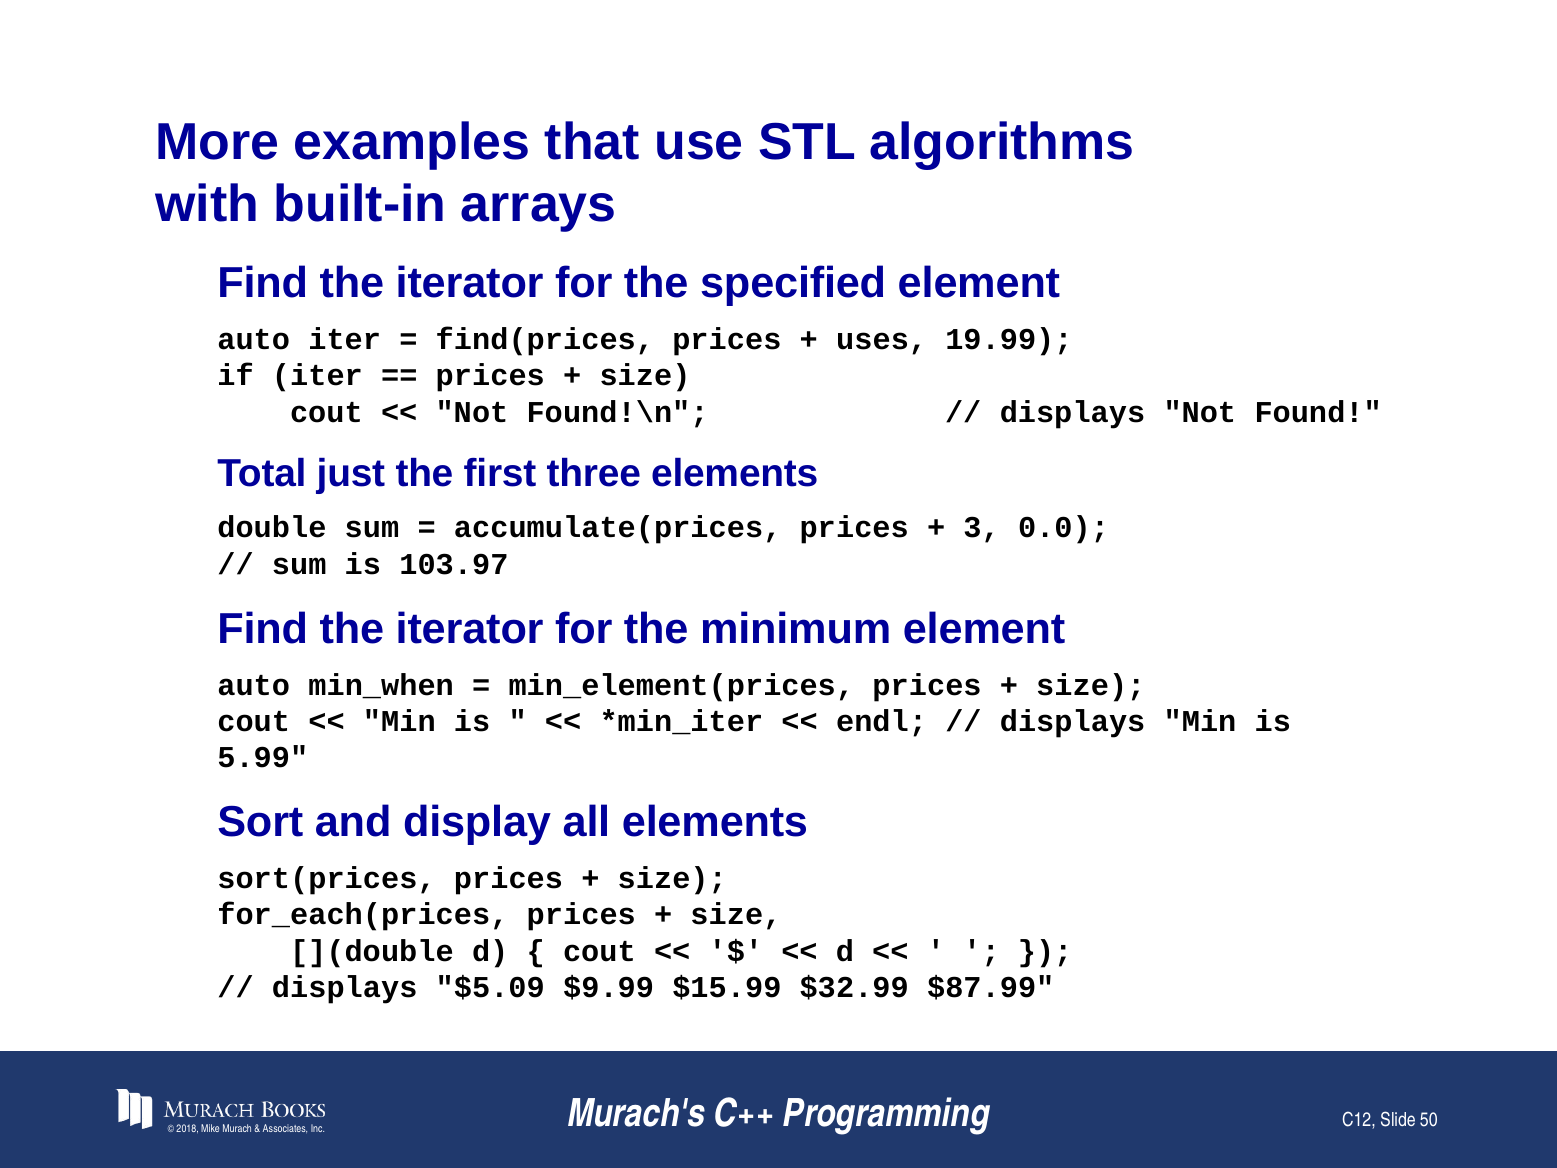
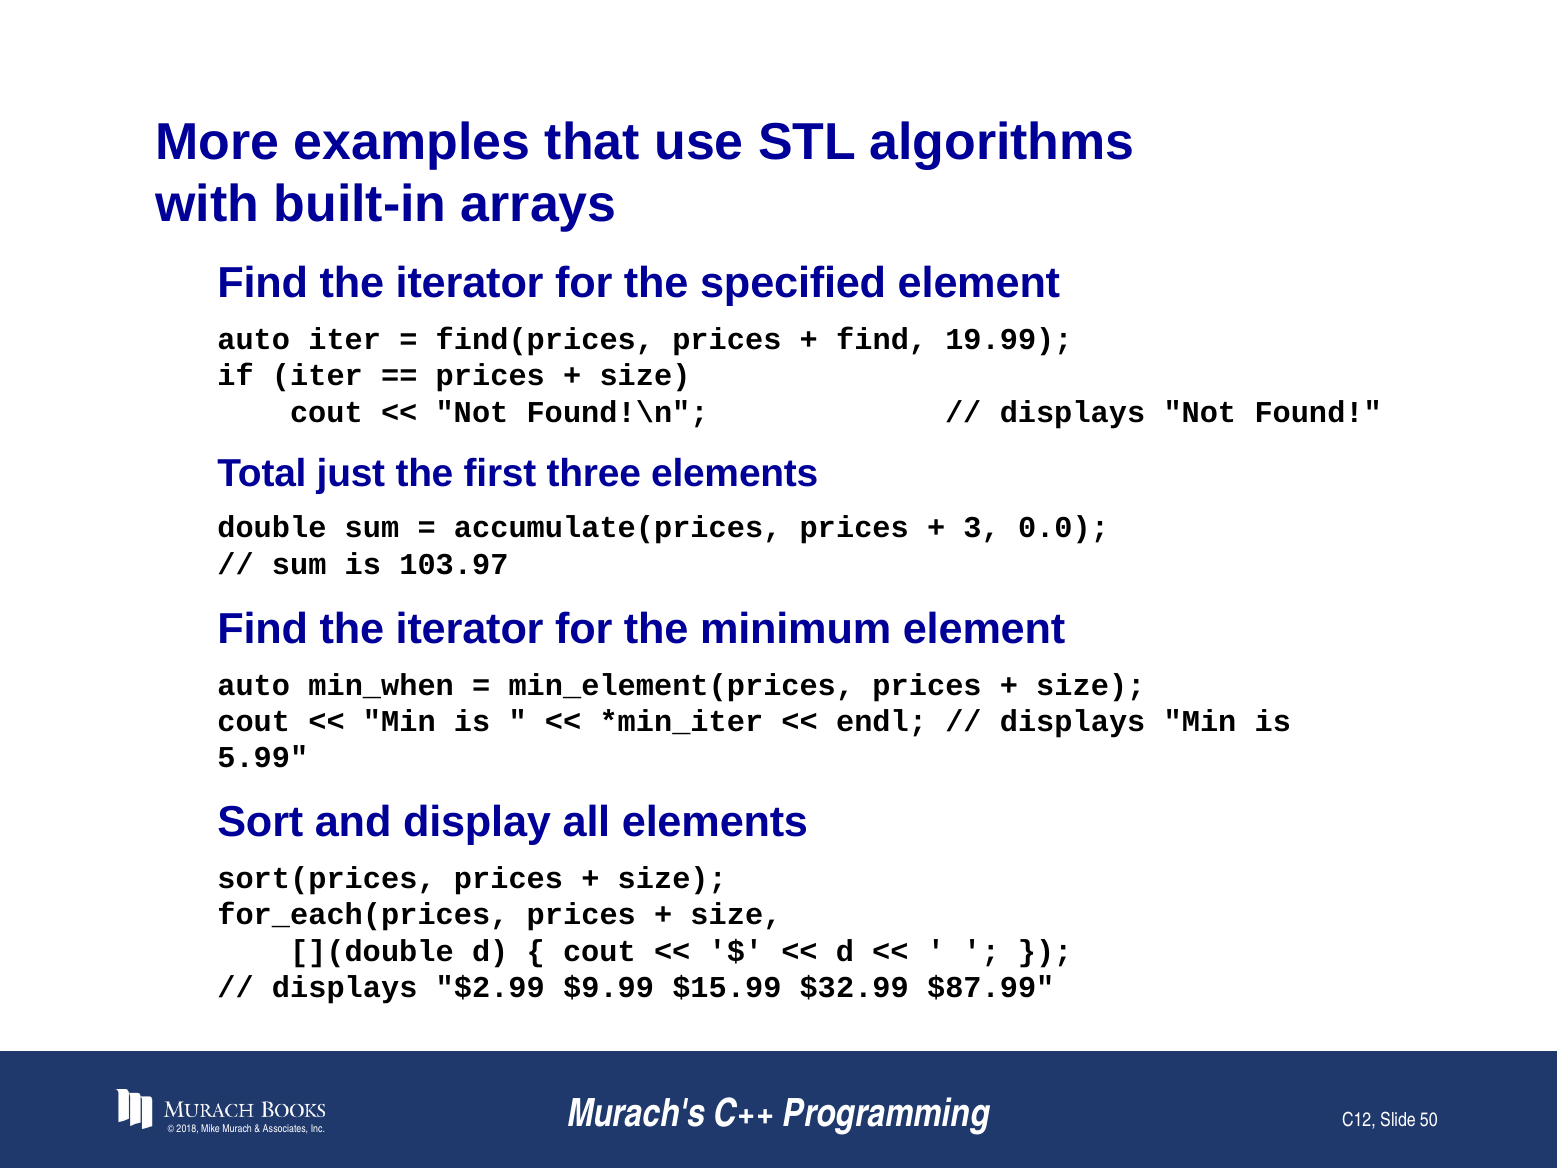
uses at (882, 340): uses -> find
$5.09: $5.09 -> $2.99
